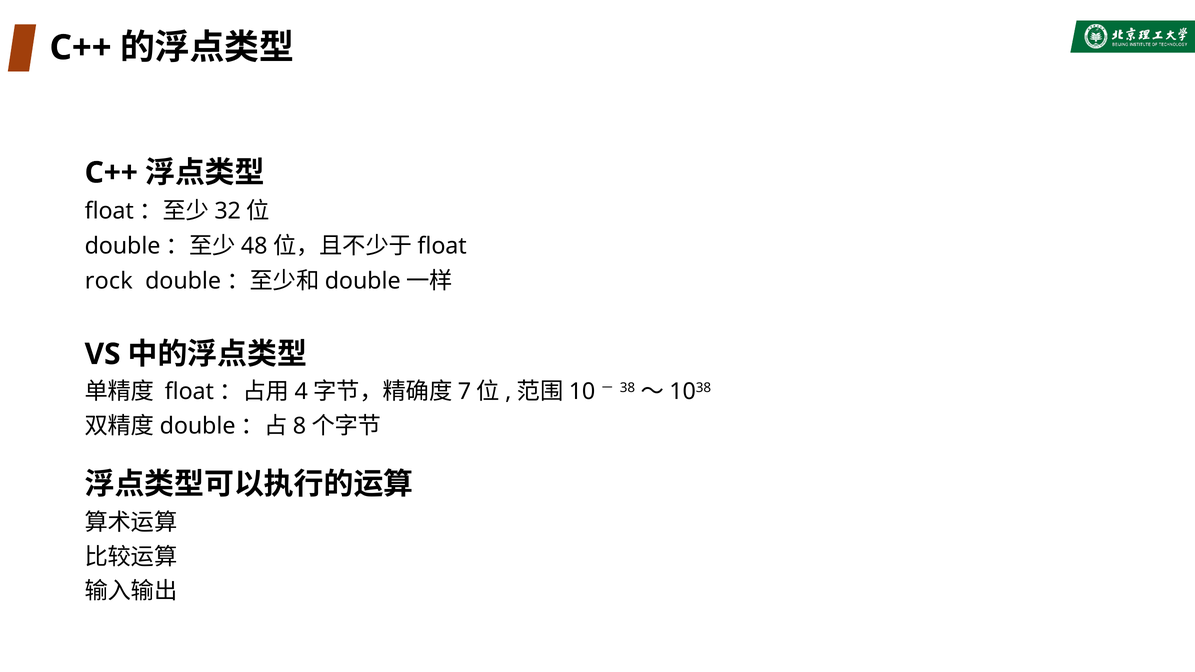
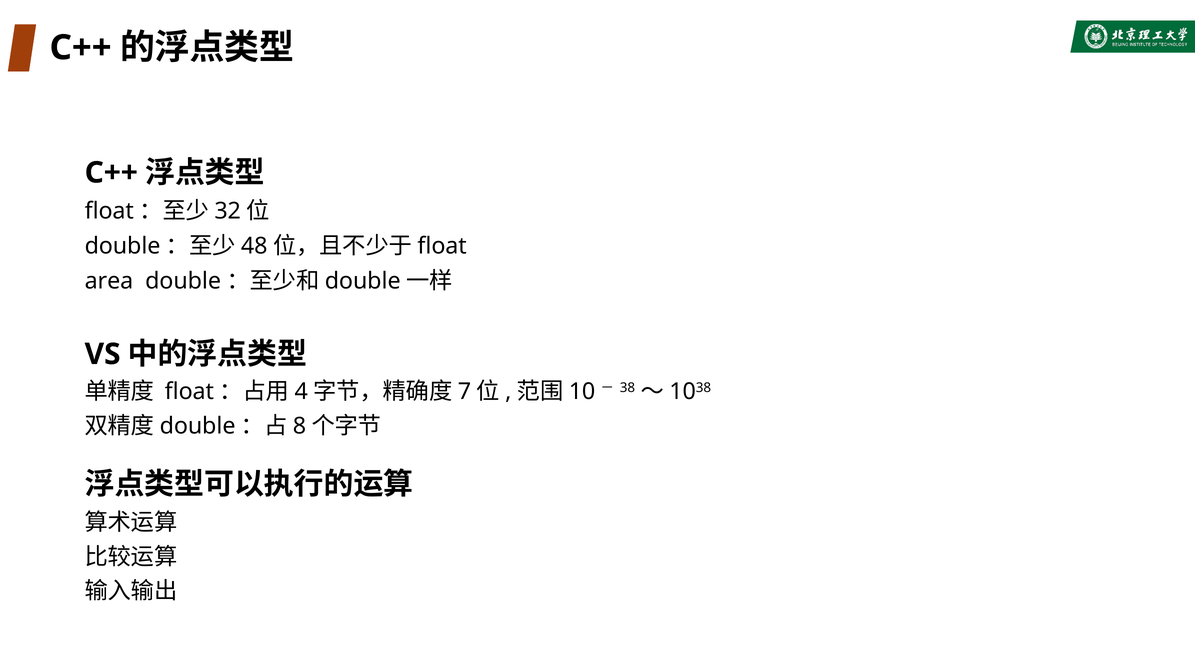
rock: rock -> area
